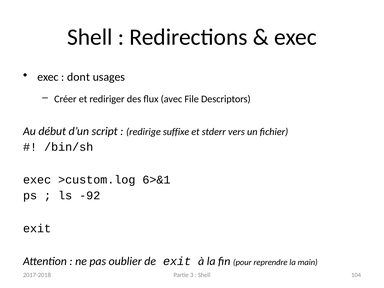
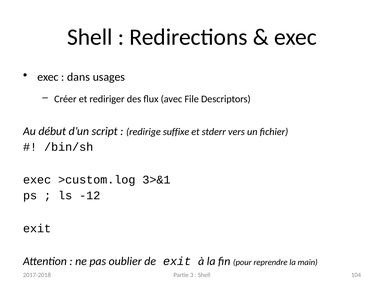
dont: dont -> dans
6>&1: 6>&1 -> 3>&1
-92: -92 -> -12
